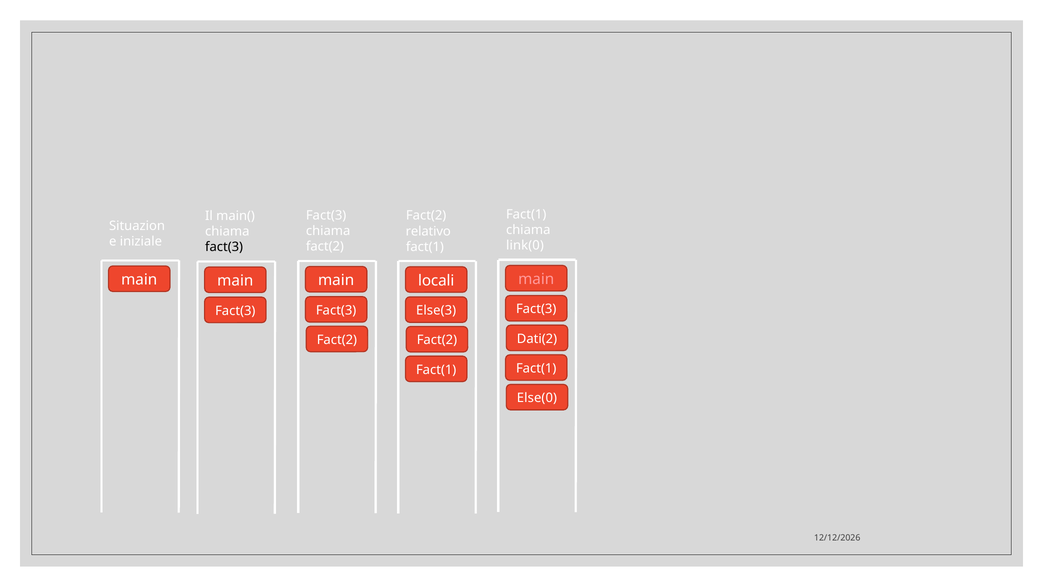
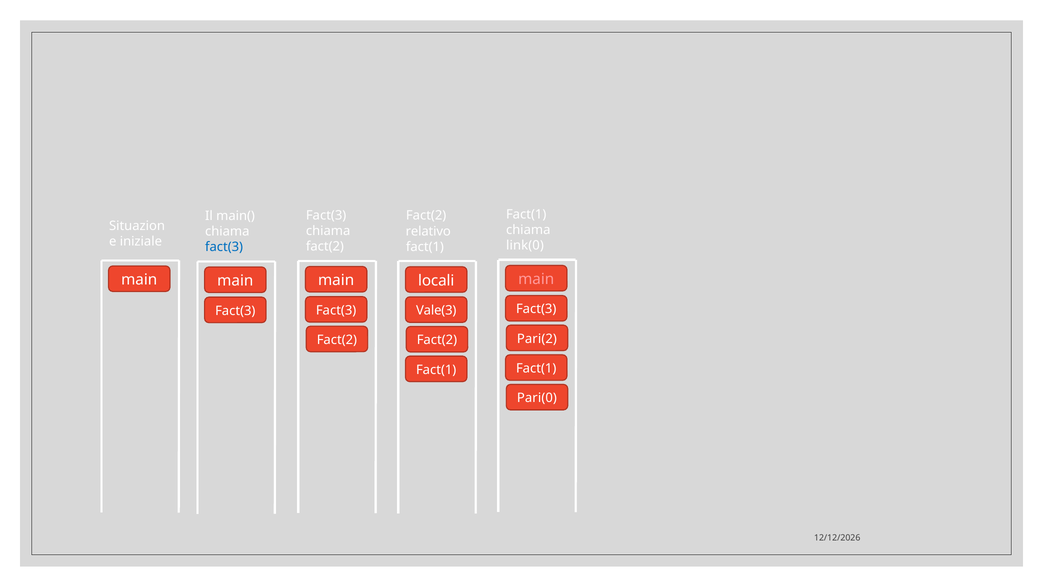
fact(3 at (224, 247) colour: black -> blue
Else(3: Else(3 -> Vale(3
Dati(2: Dati(2 -> Pari(2
Else(0: Else(0 -> Pari(0
